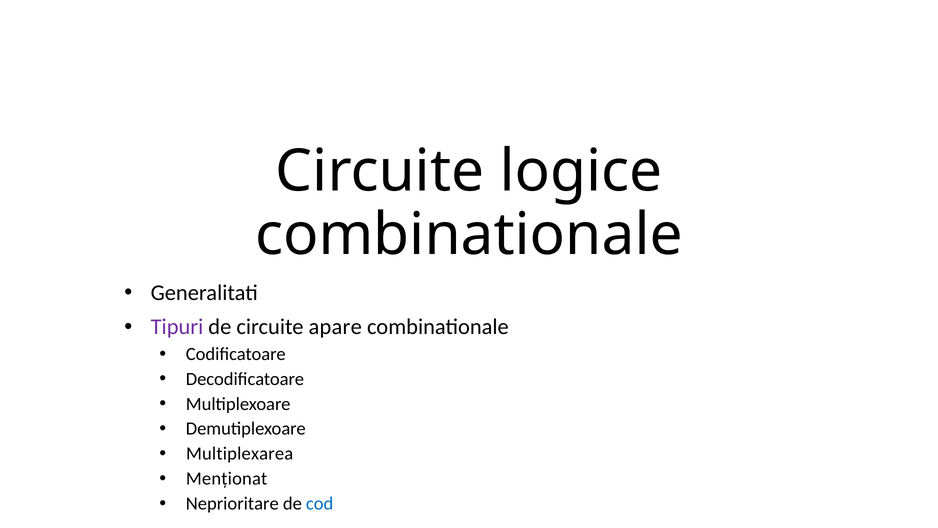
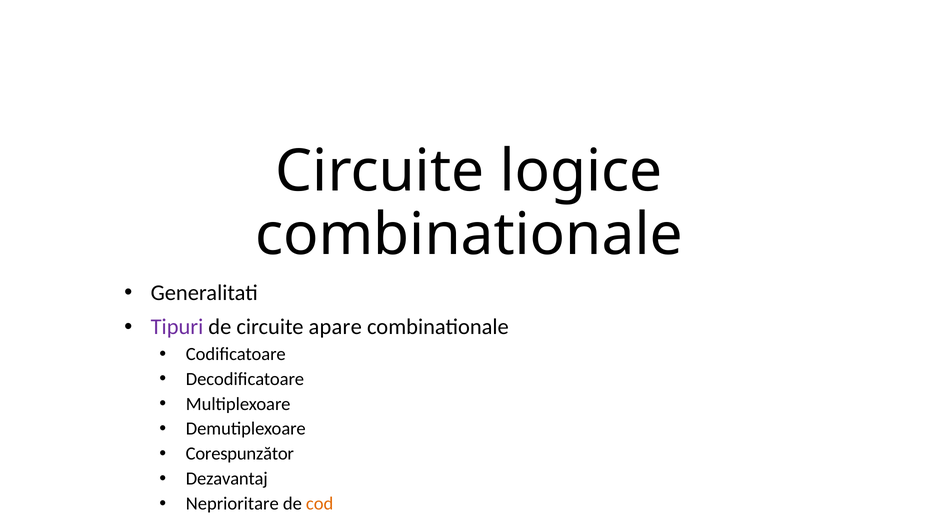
Multiplexarea: Multiplexarea -> Corespunzător
Menționat: Menționat -> Dezavantaj
cod colour: blue -> orange
